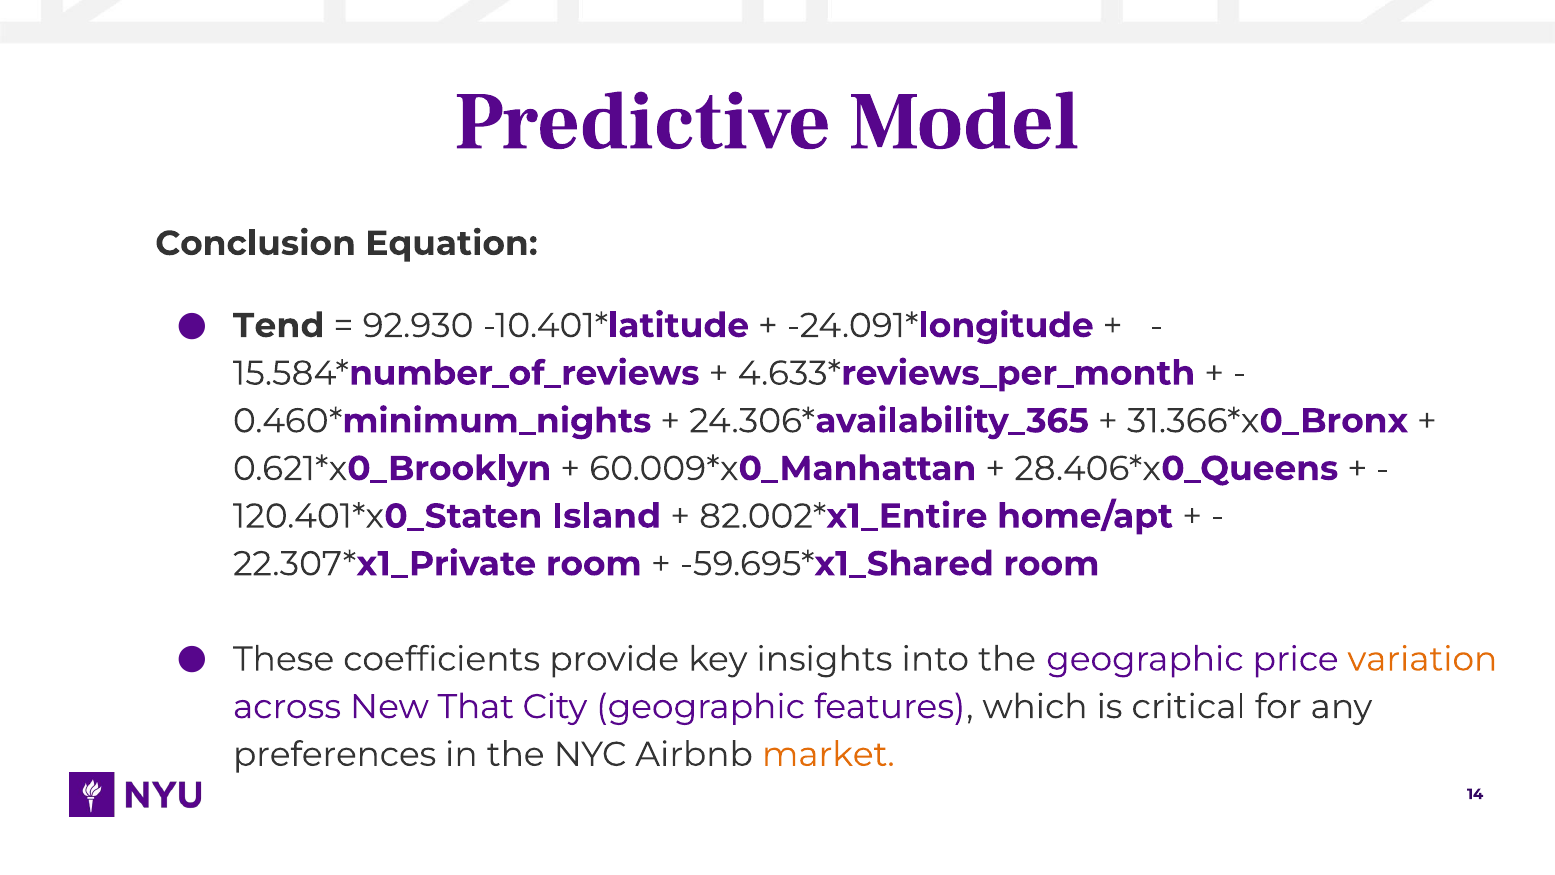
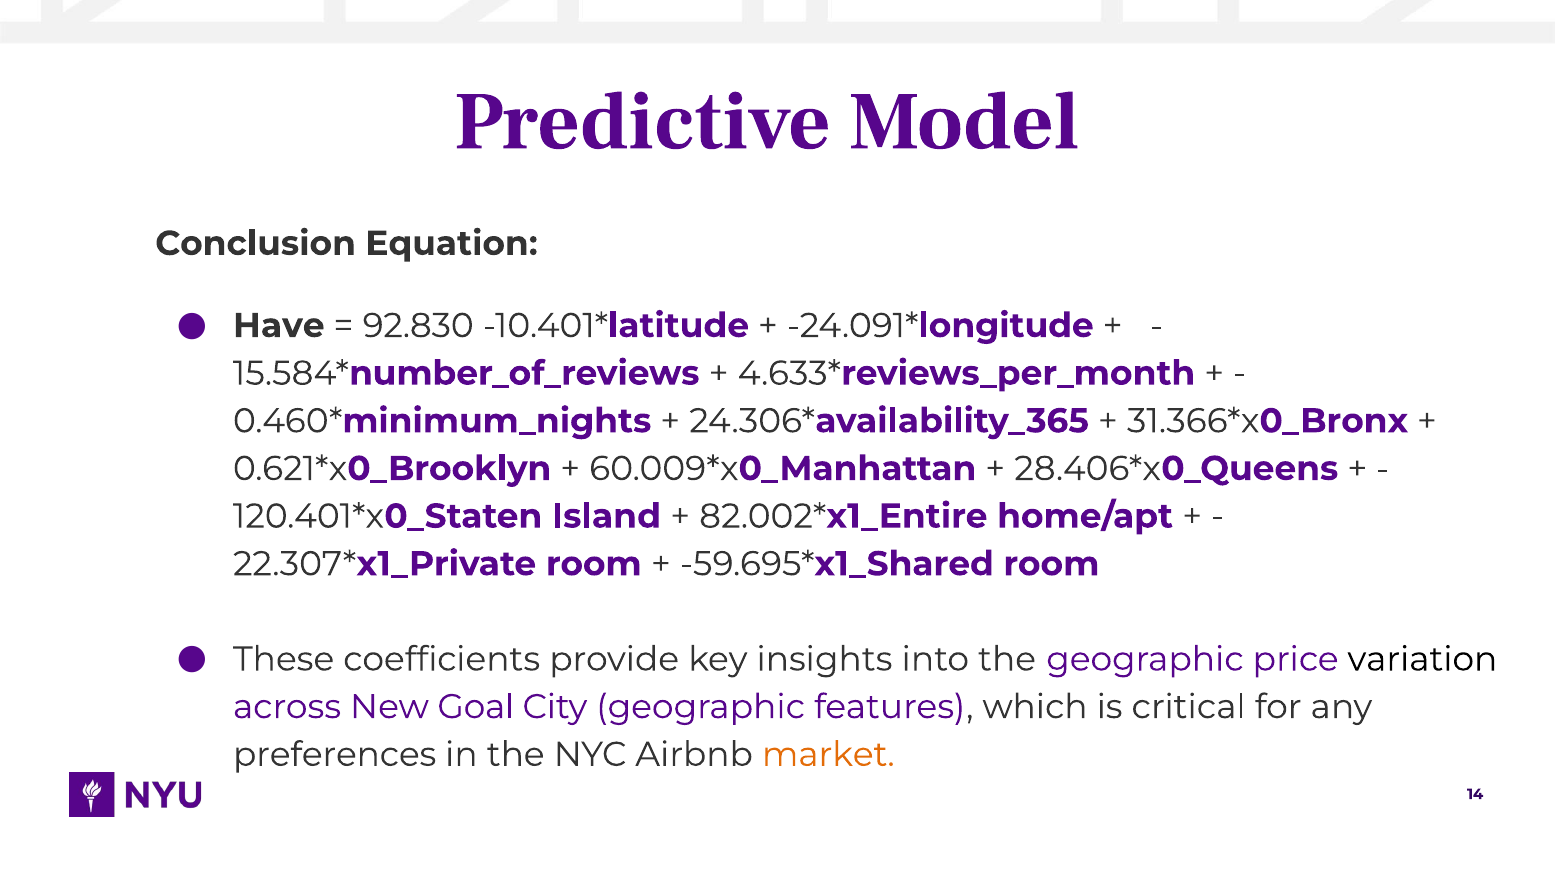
Tend: Tend -> Have
92.930: 92.930 -> 92.830
variation colour: orange -> black
That: That -> Goal
